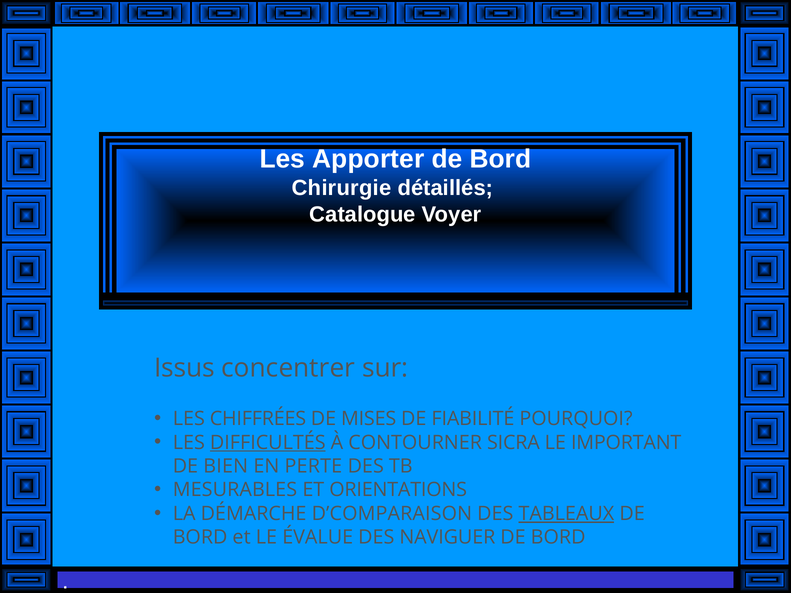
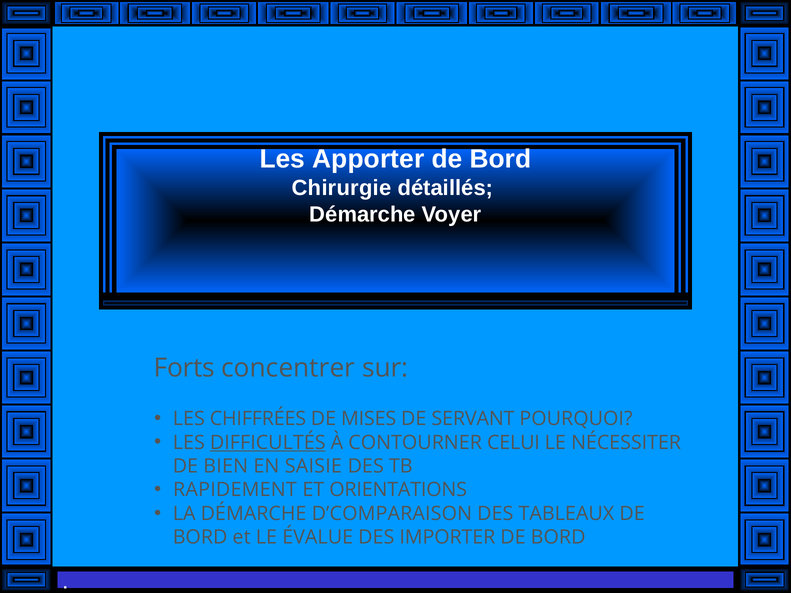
Catalogue at (363, 214): Catalogue -> Démarche
Issus: Issus -> Forts
FIABILITÉ: FIABILITÉ -> SERVANT
SICRA: SICRA -> CELUI
IMPORTANT: IMPORTANT -> NÉCESSITER
PERTE: PERTE -> SAISIE
MESURABLES: MESURABLES -> RAPIDEMENT
TABLEAUX underline: present -> none
NAVIGUER: NAVIGUER -> IMPORTER
